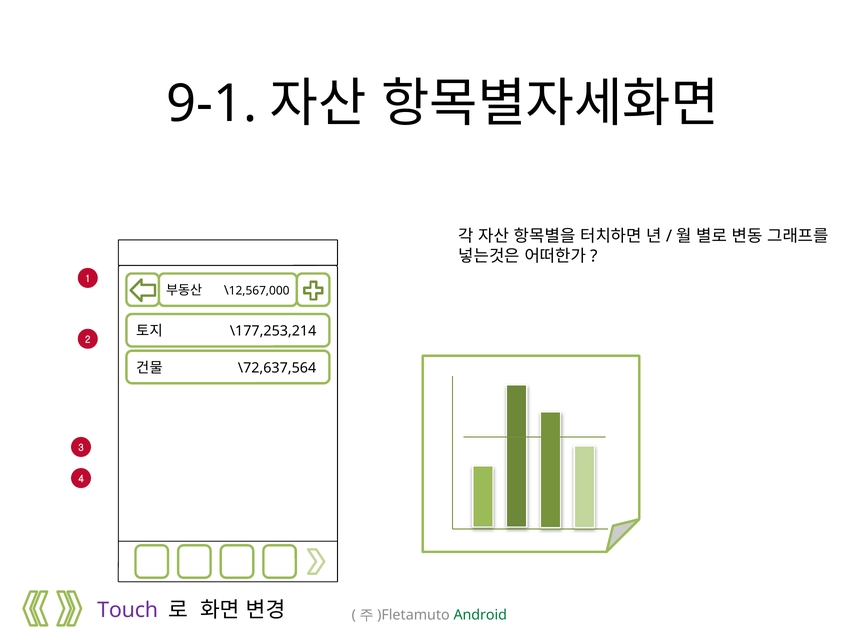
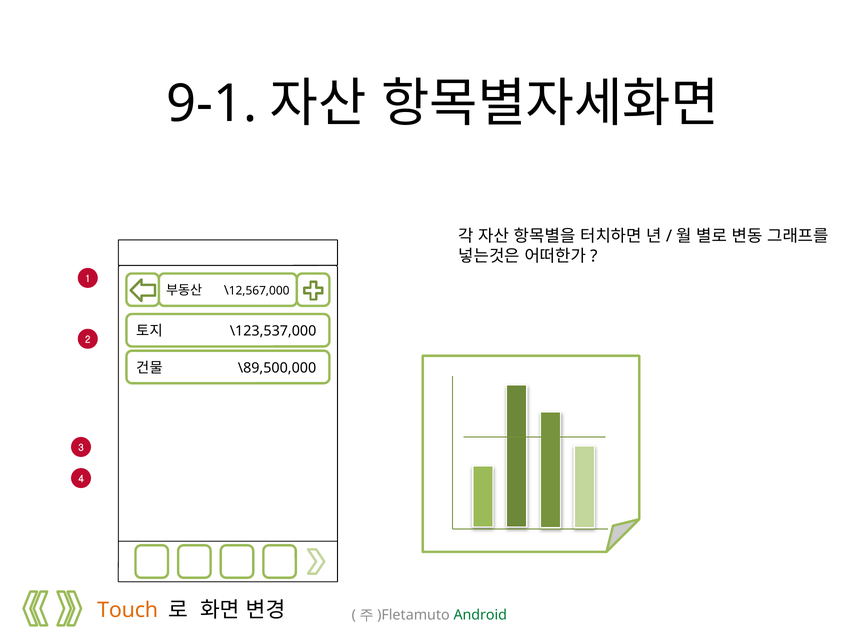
\177,253,214: \177,253,214 -> \123,537,000
\72,637,564: \72,637,564 -> \89,500,000
Touch colour: purple -> orange
